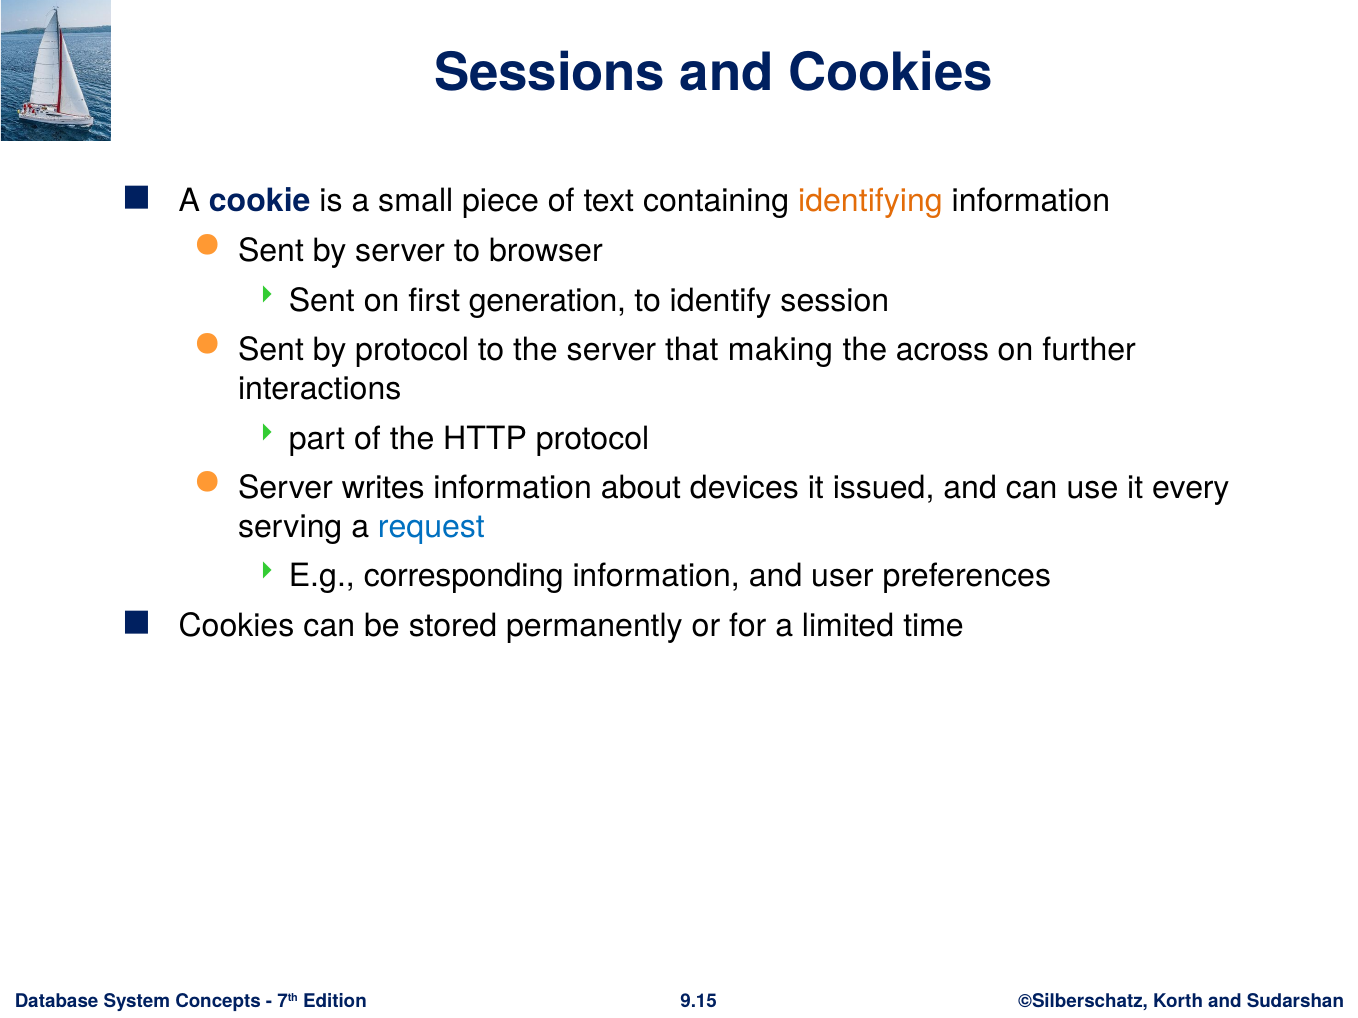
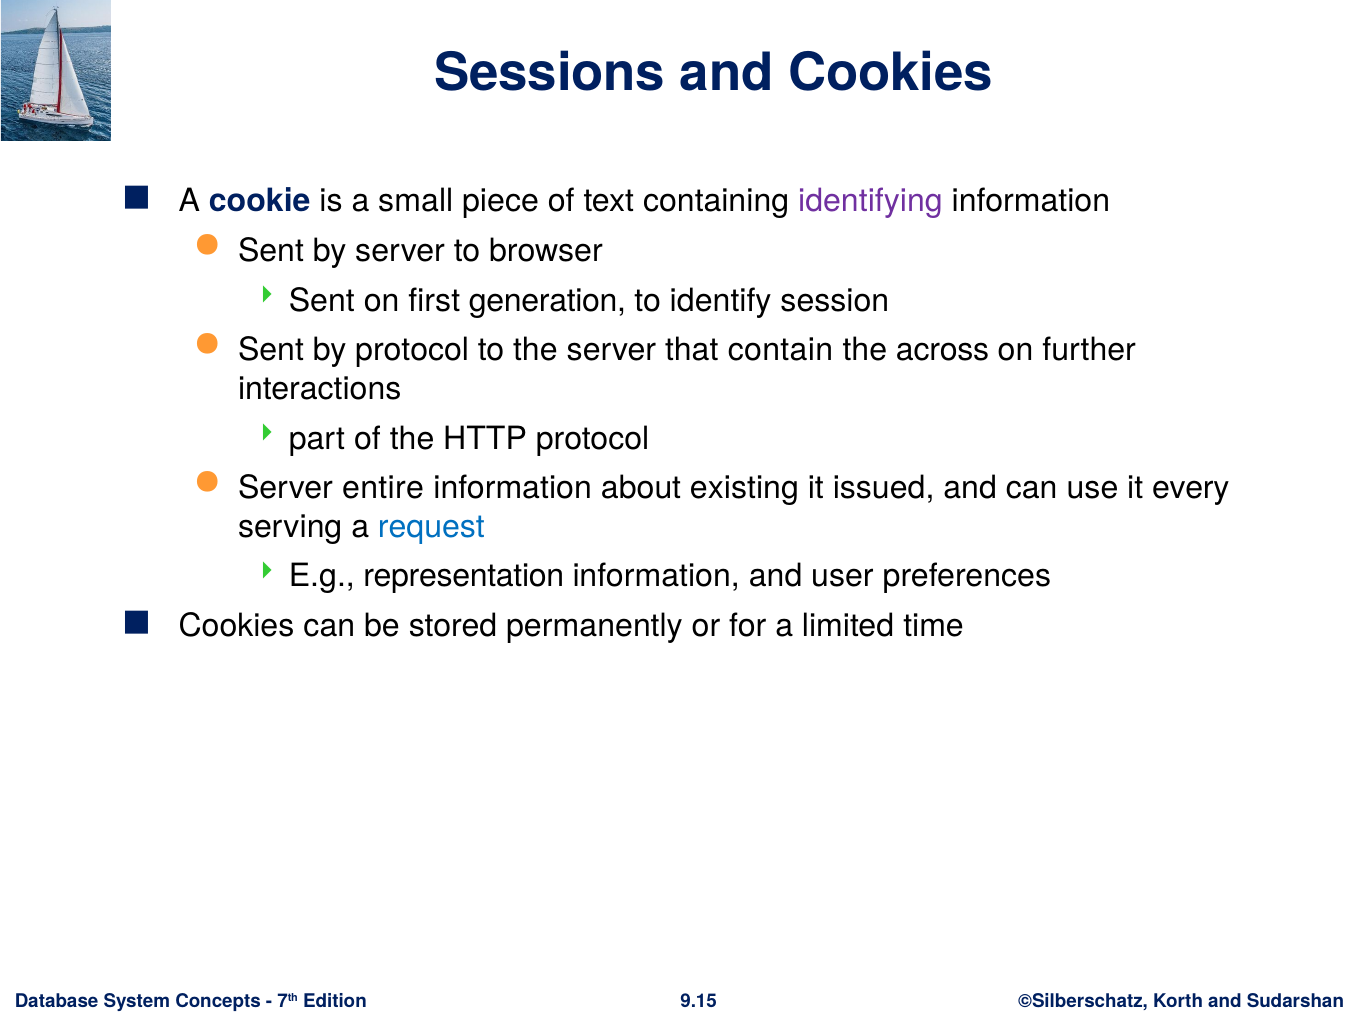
identifying colour: orange -> purple
making: making -> contain
writes: writes -> entire
devices: devices -> existing
corresponding: corresponding -> representation
